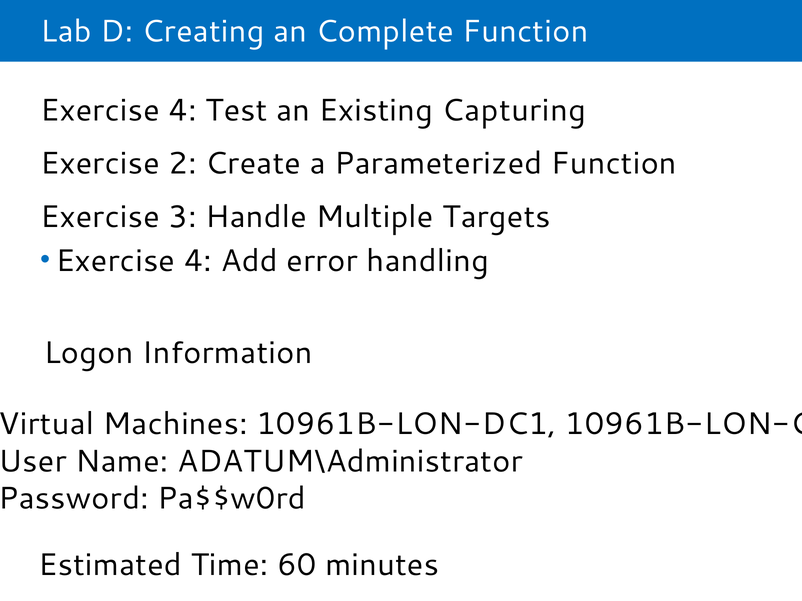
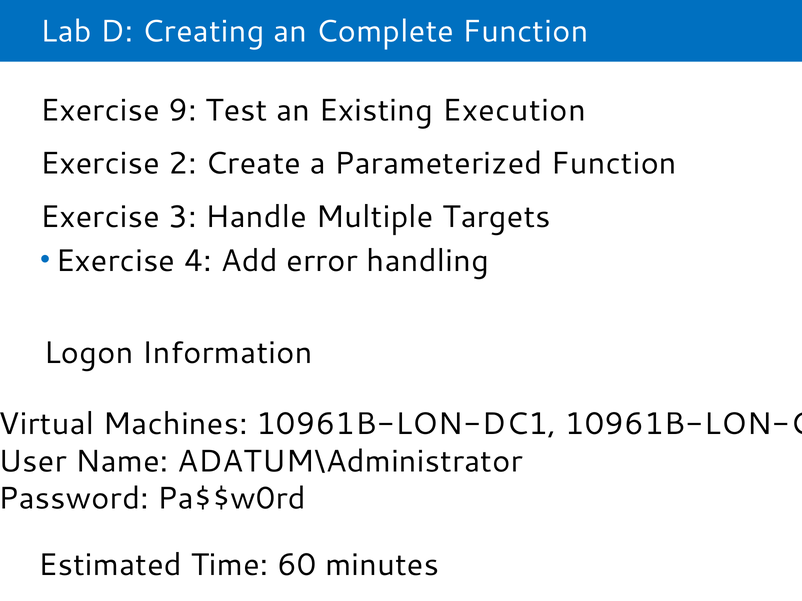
4 at (183, 110): 4 -> 9
Capturing: Capturing -> Execution
